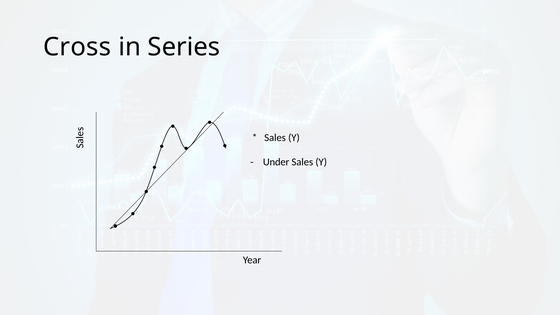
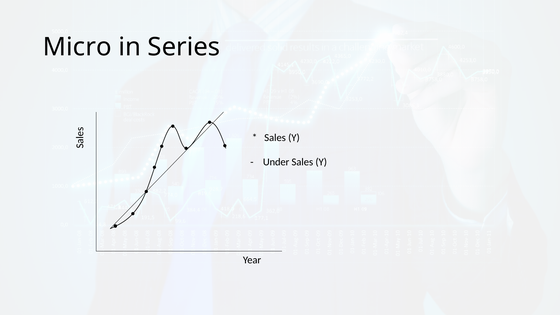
Cross: Cross -> Micro
